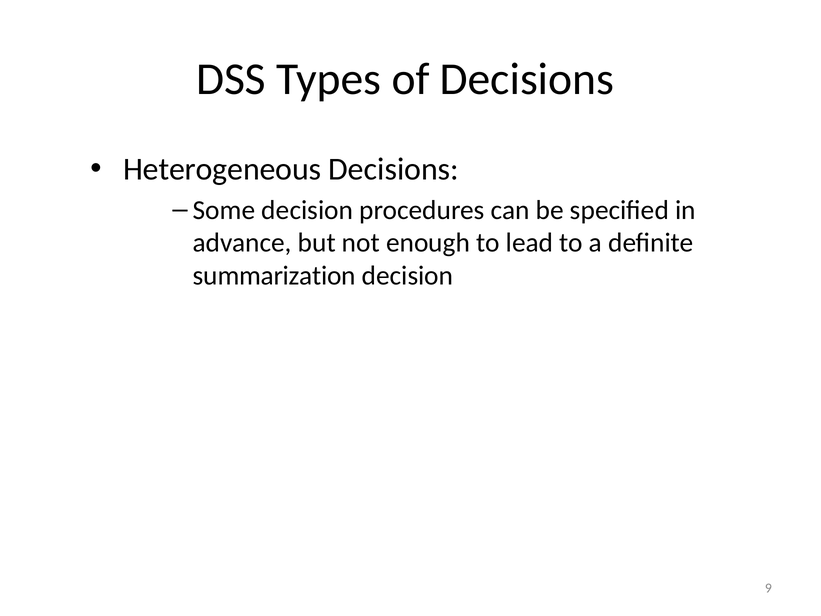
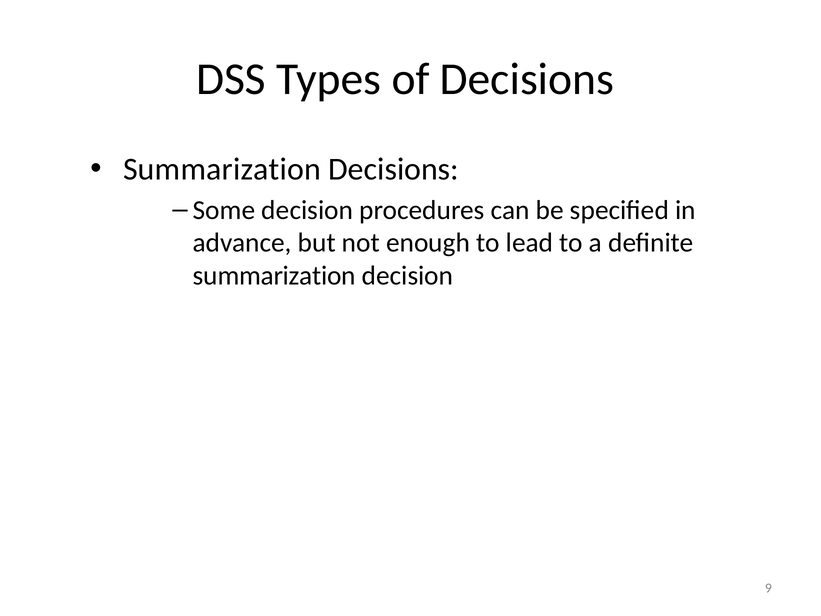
Heterogeneous at (222, 169): Heterogeneous -> Summarization
